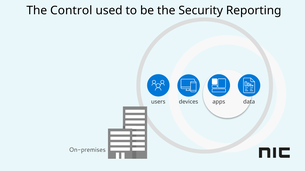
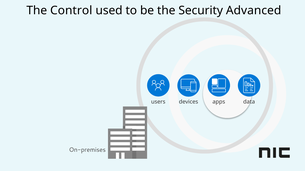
Reporting: Reporting -> Advanced
